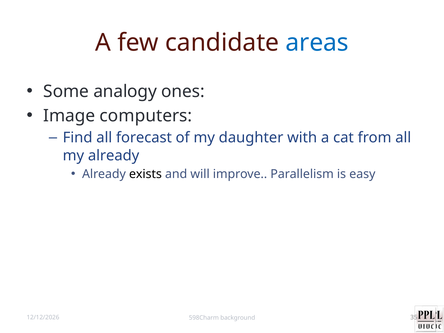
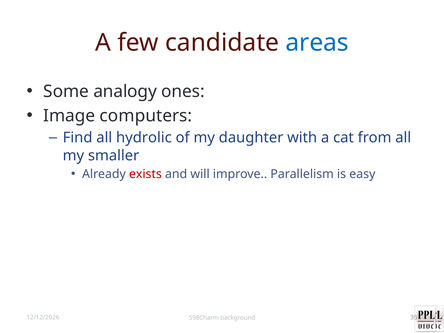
forecast: forecast -> hydrolic
my already: already -> smaller
exists colour: black -> red
